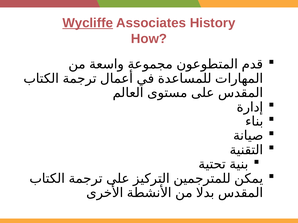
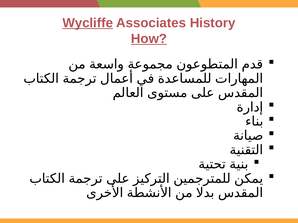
How underline: none -> present
